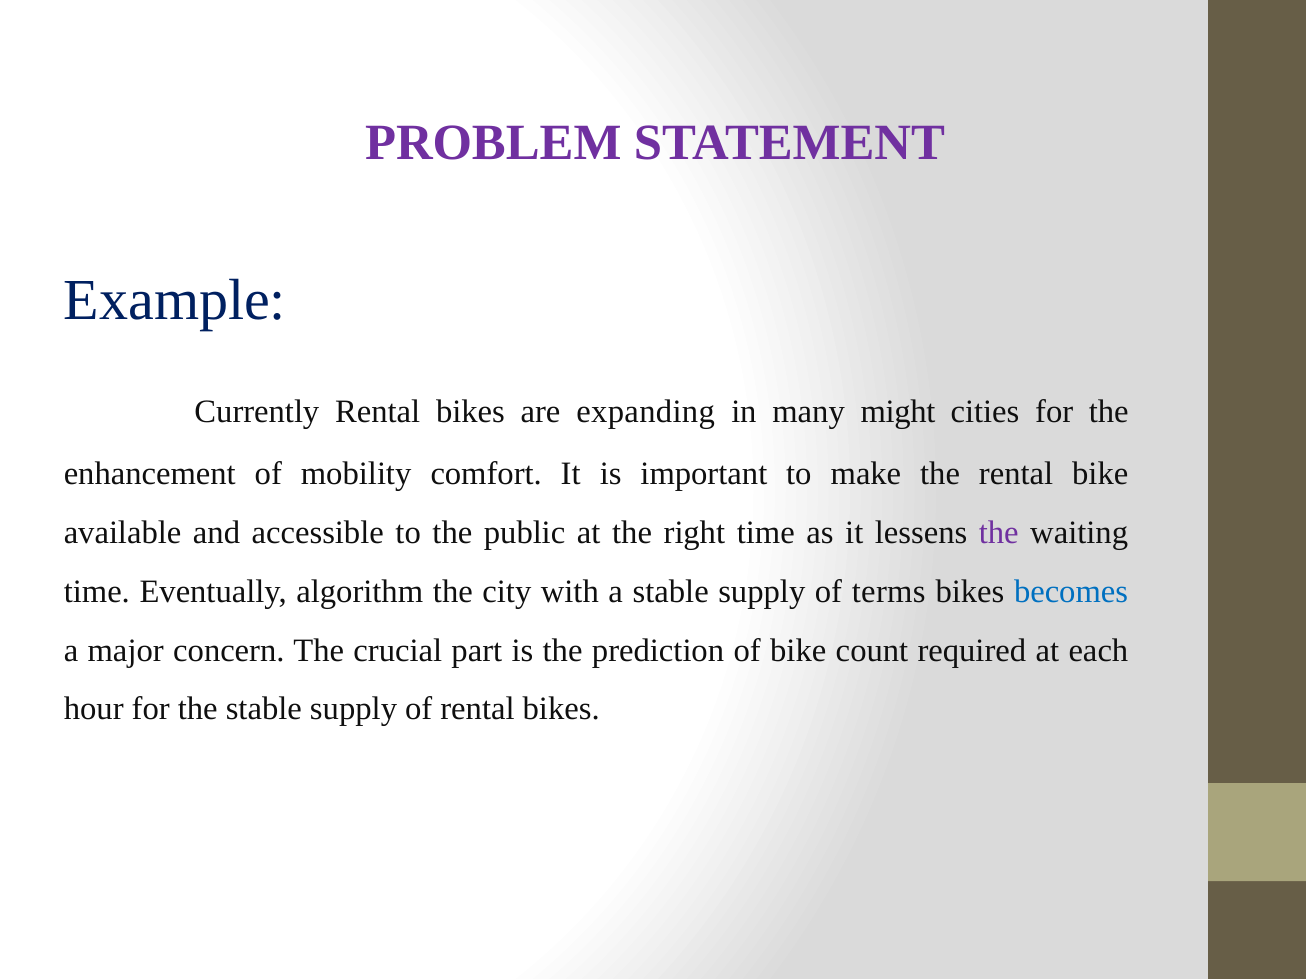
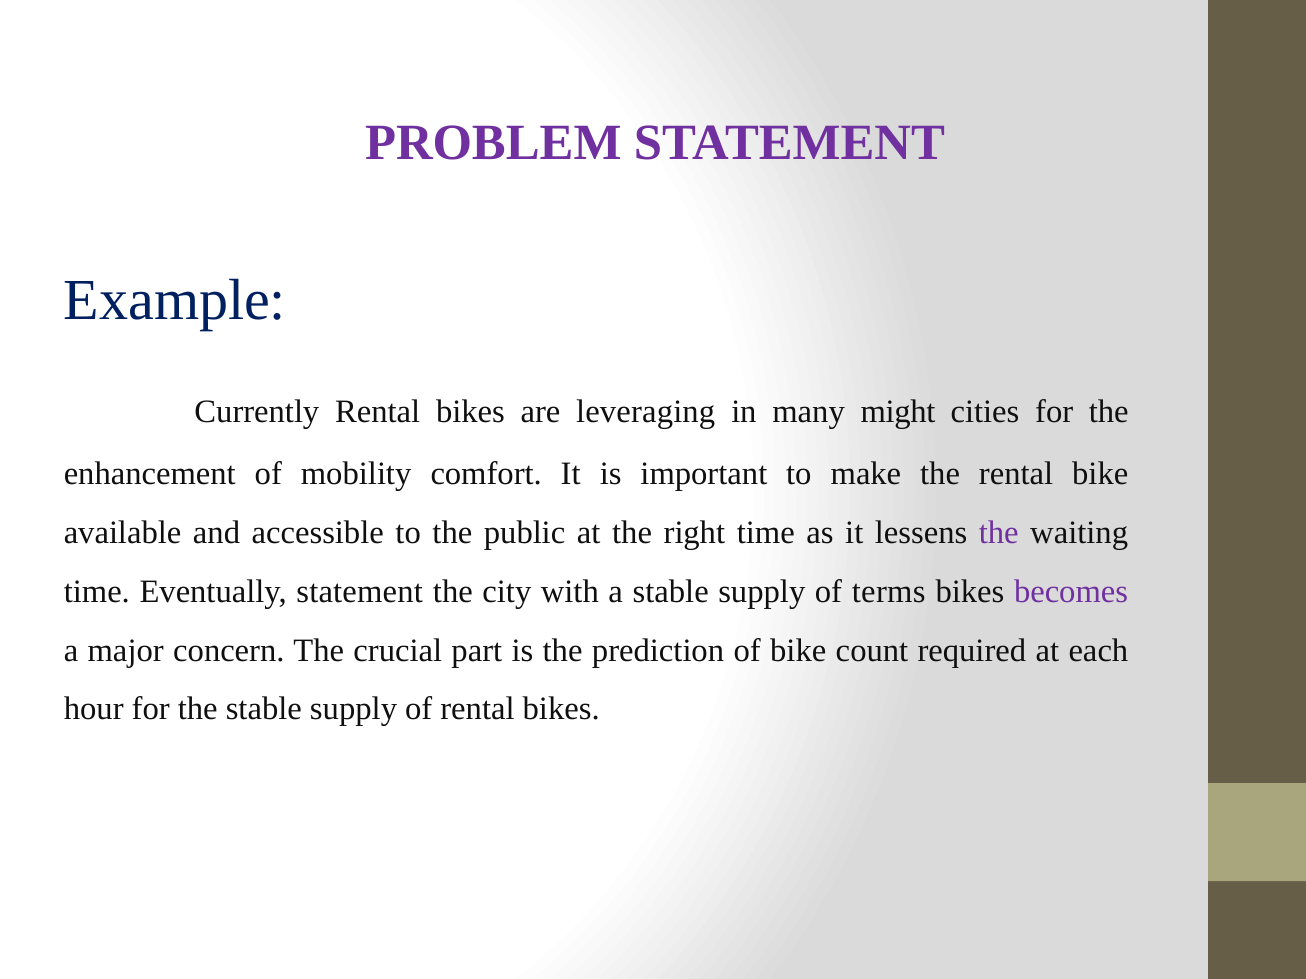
expanding: expanding -> leveraging
Eventually algorithm: algorithm -> statement
becomes colour: blue -> purple
